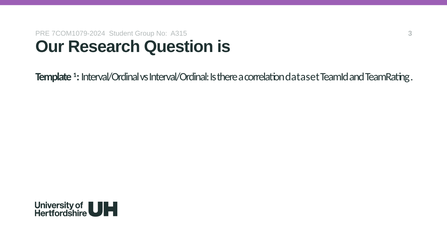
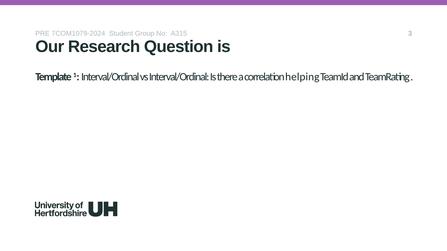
dataset: dataset -> helping
